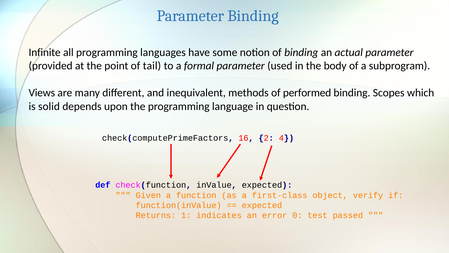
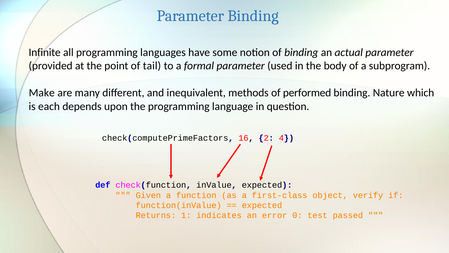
Views: Views -> Make
Scopes: Scopes -> Nature
solid: solid -> each
